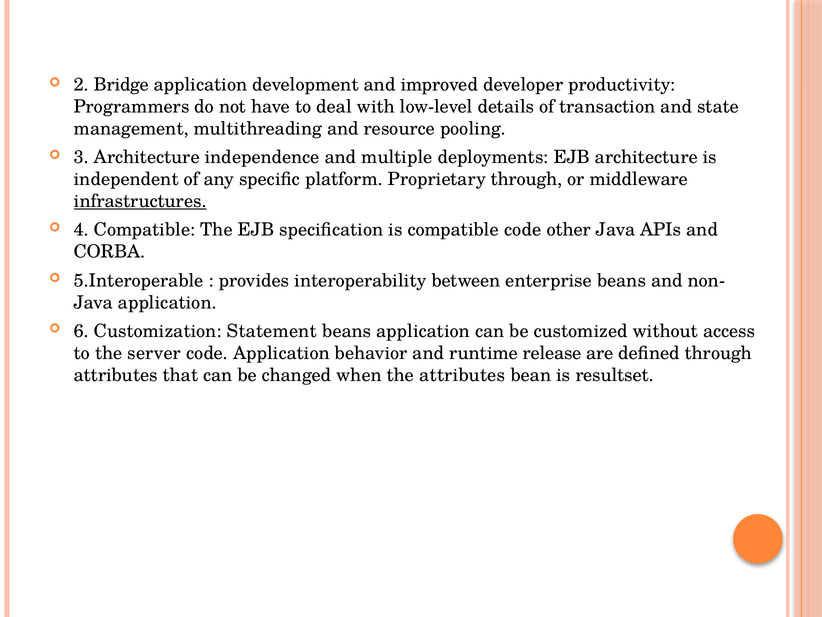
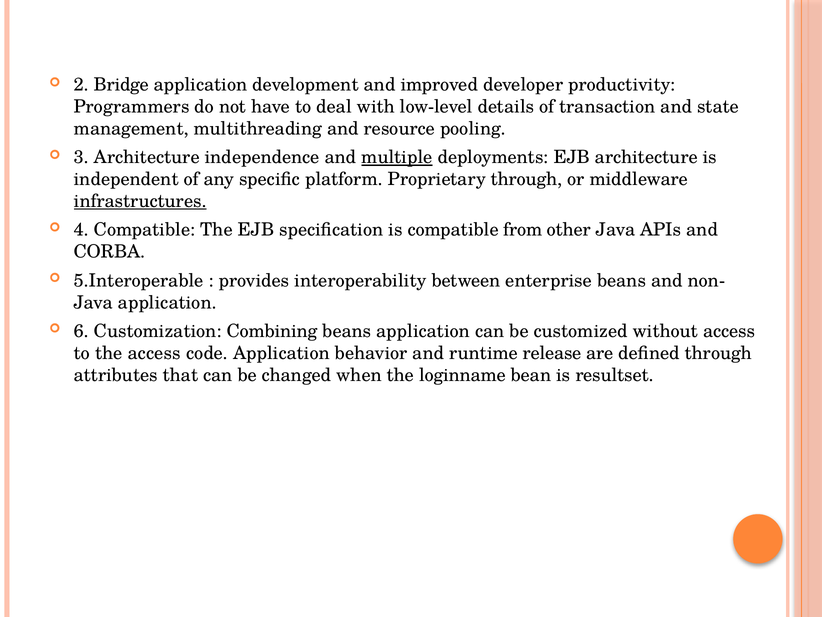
multiple underline: none -> present
compatible code: code -> from
Statement: Statement -> Combining
the server: server -> access
the attributes: attributes -> loginname
